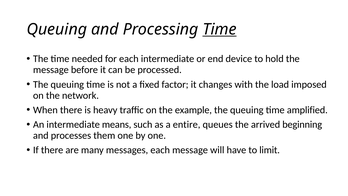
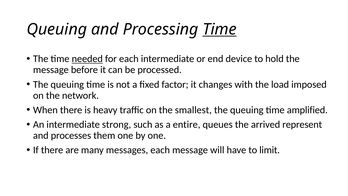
needed underline: none -> present
example: example -> smallest
means: means -> strong
beginning: beginning -> represent
